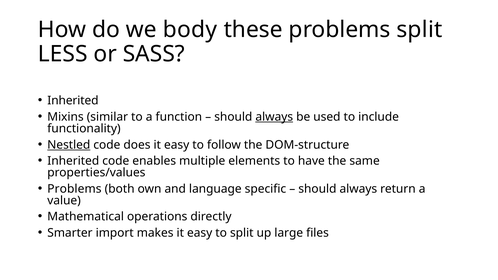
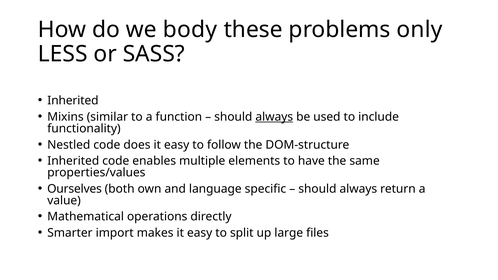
problems split: split -> only
Nestled underline: present -> none
Problems at (74, 189): Problems -> Ourselves
